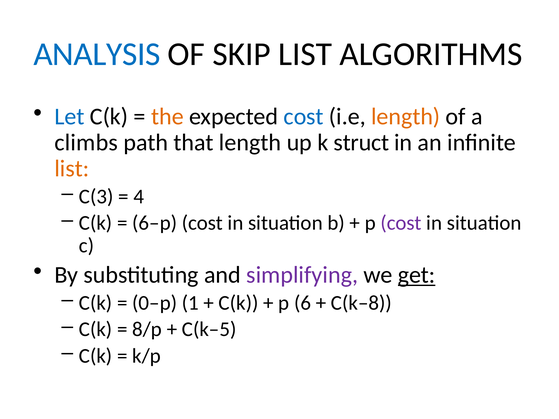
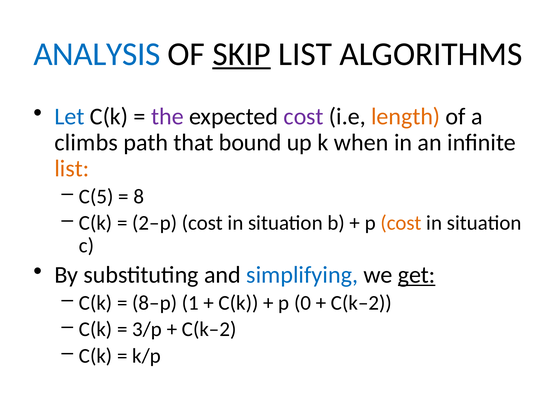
SKIP underline: none -> present
the colour: orange -> purple
cost at (304, 117) colour: blue -> purple
that length: length -> bound
struct: struct -> when
C(3: C(3 -> C(5
4: 4 -> 8
6–p: 6–p -> 2–p
cost at (401, 223) colour: purple -> orange
simplifying colour: purple -> blue
0–p: 0–p -> 8–p
6: 6 -> 0
C(k–8 at (361, 303): C(k–8 -> C(k–2
8/p: 8/p -> 3/p
C(k–5 at (209, 330): C(k–5 -> C(k–2
